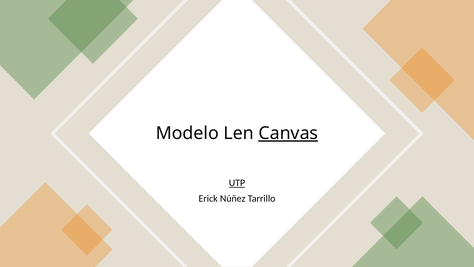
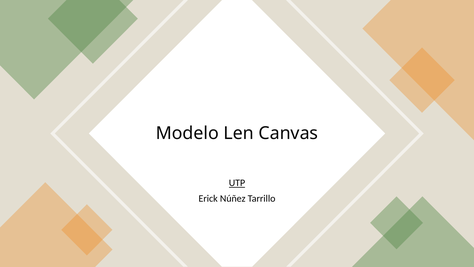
Canvas underline: present -> none
